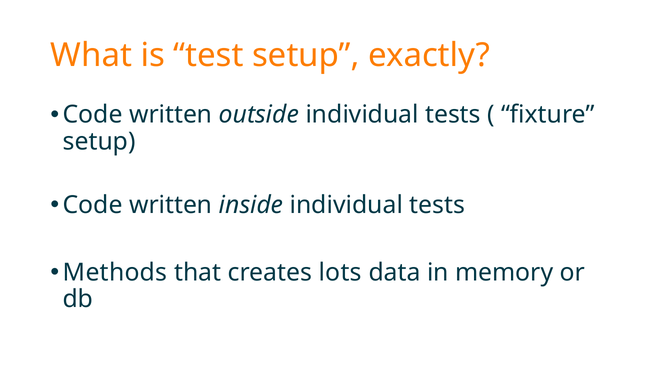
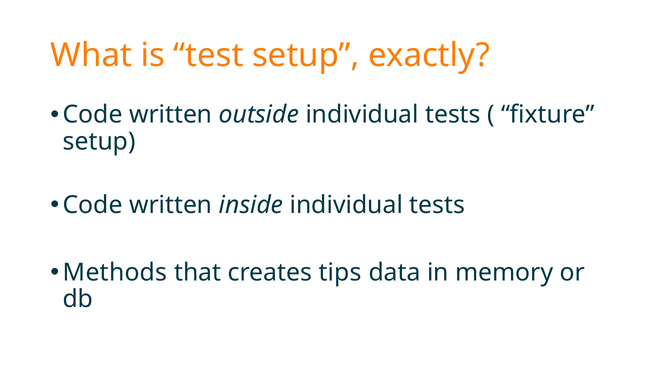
lots: lots -> tips
